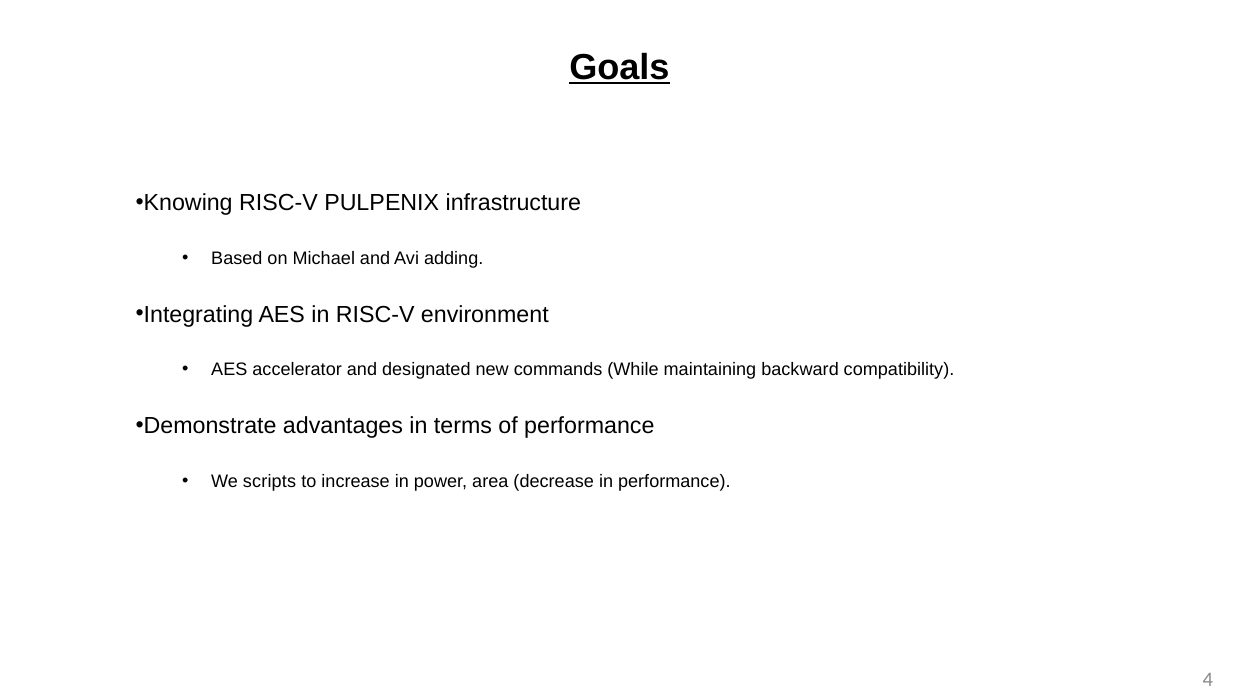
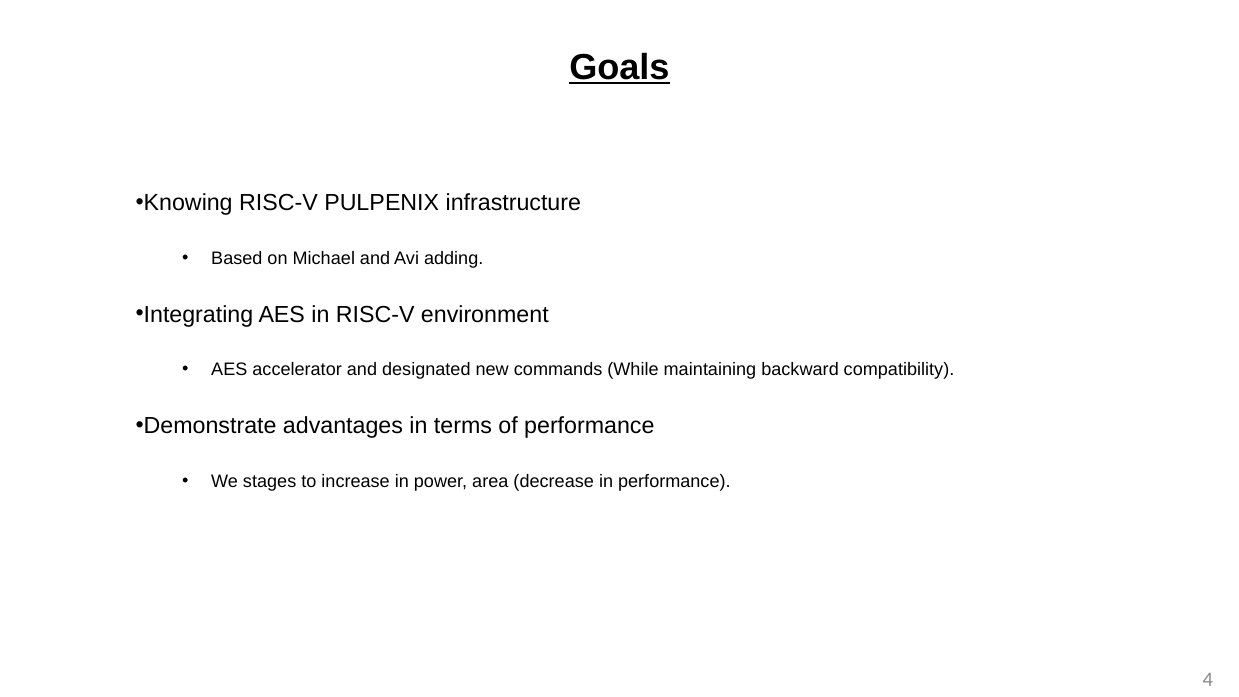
scripts: scripts -> stages
